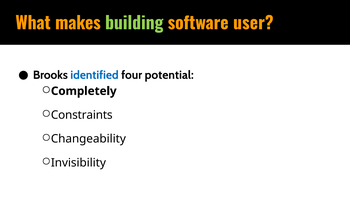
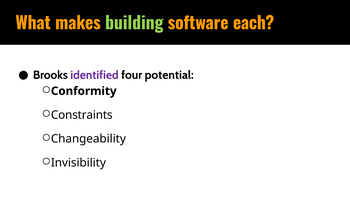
user: user -> each
identified colour: blue -> purple
Completely: Completely -> Conformity
